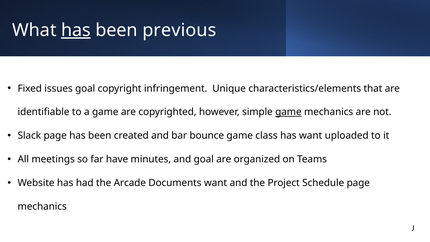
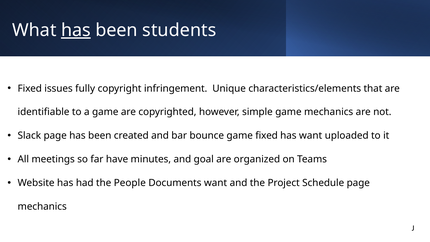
previous: previous -> students
issues goal: goal -> fully
game at (288, 112) underline: present -> none
game class: class -> fixed
Arcade: Arcade -> People
